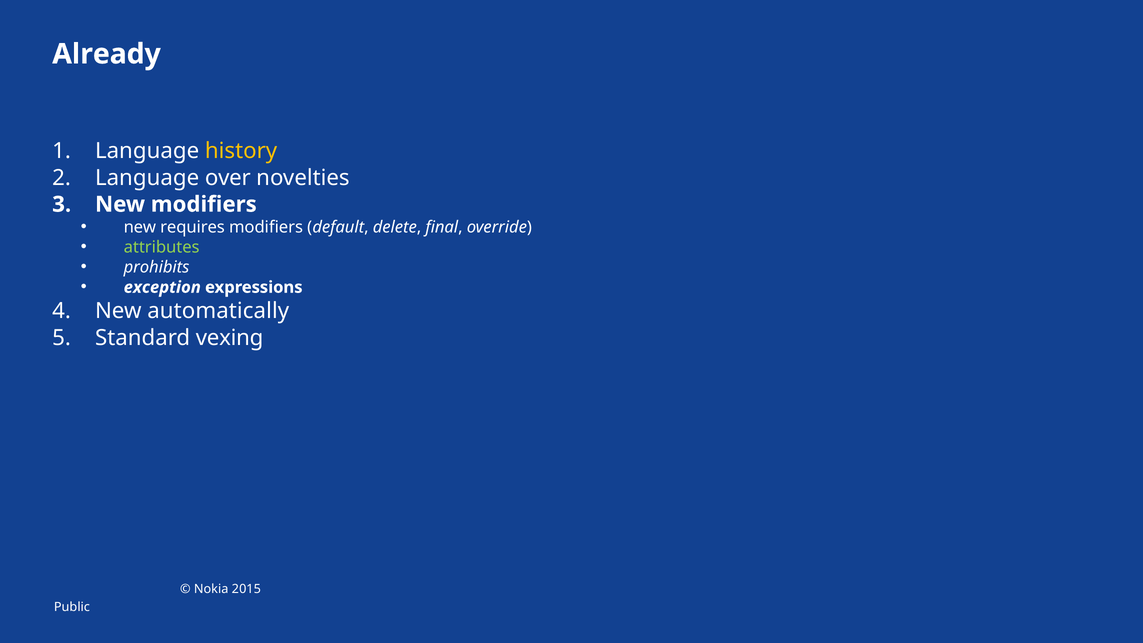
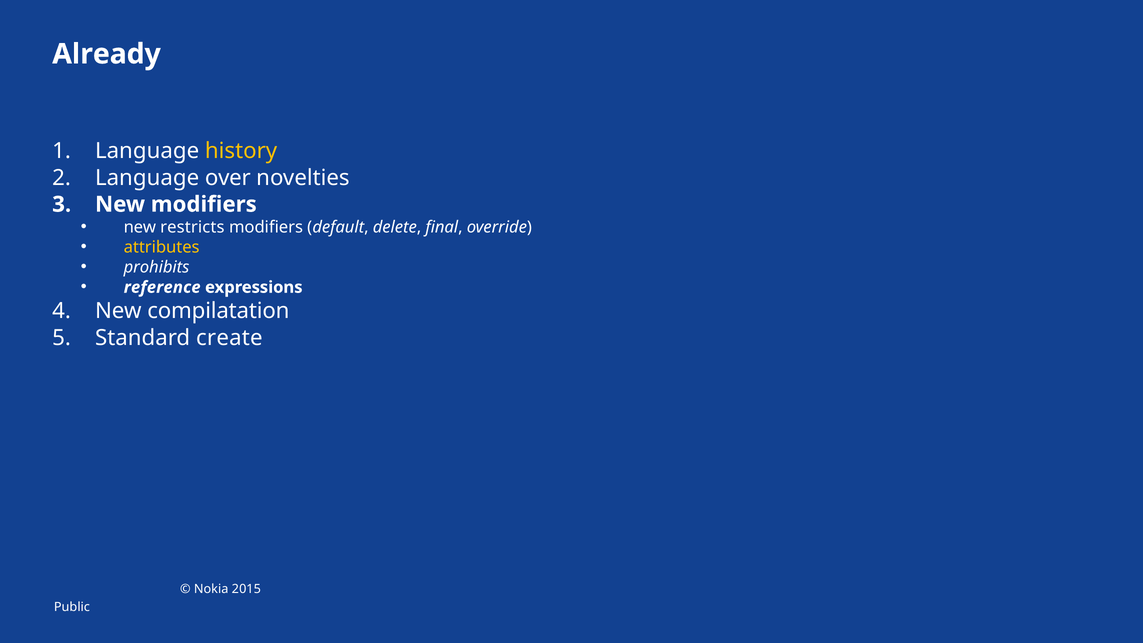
requires: requires -> restricts
attributes colour: light green -> yellow
exception: exception -> reference
automatically: automatically -> compilatation
vexing: vexing -> create
